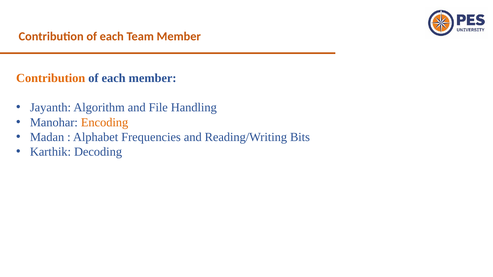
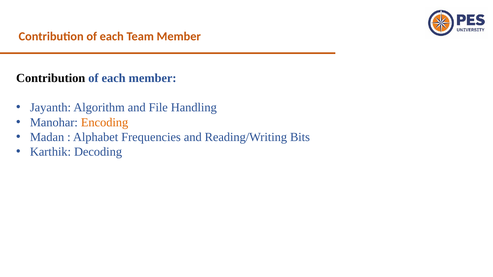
Contribution at (51, 78) colour: orange -> black
